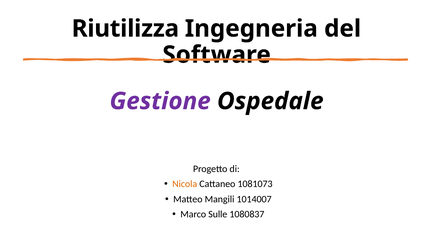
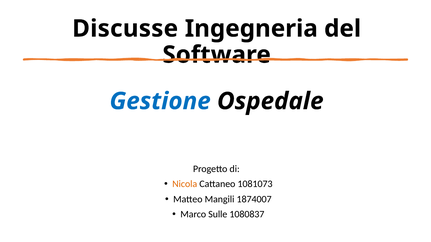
Riutilizza: Riutilizza -> Discusse
Gestione colour: purple -> blue
1014007: 1014007 -> 1874007
